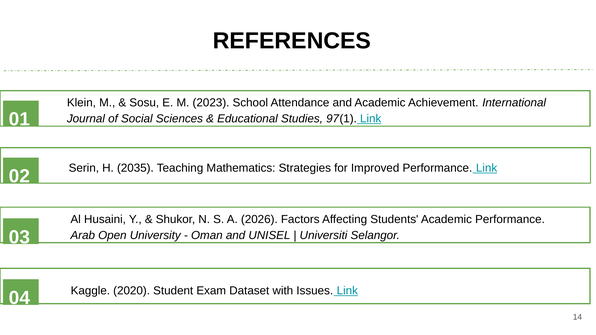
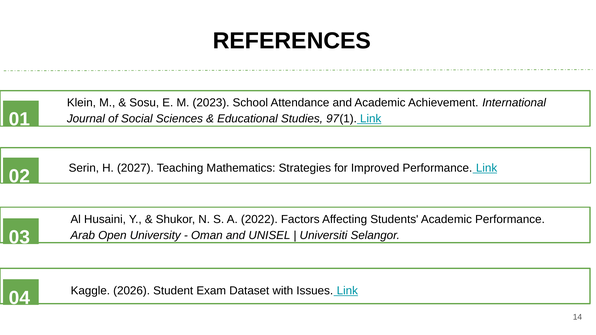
2035: 2035 -> 2027
2026: 2026 -> 2022
2020: 2020 -> 2026
